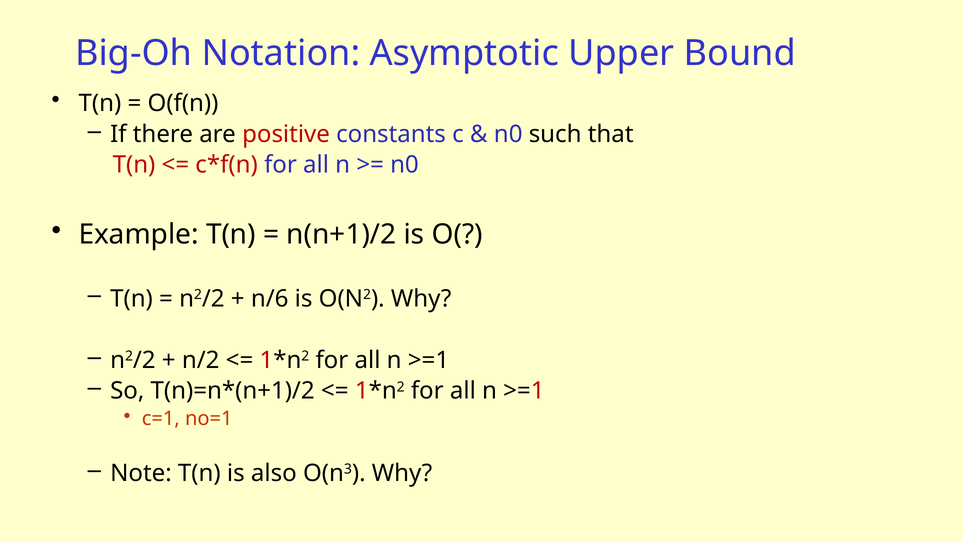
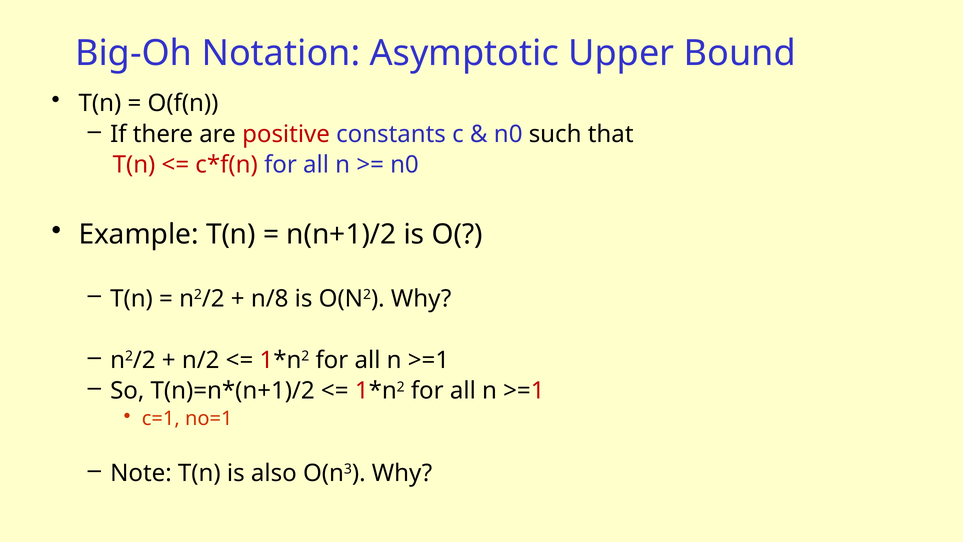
n/6: n/6 -> n/8
